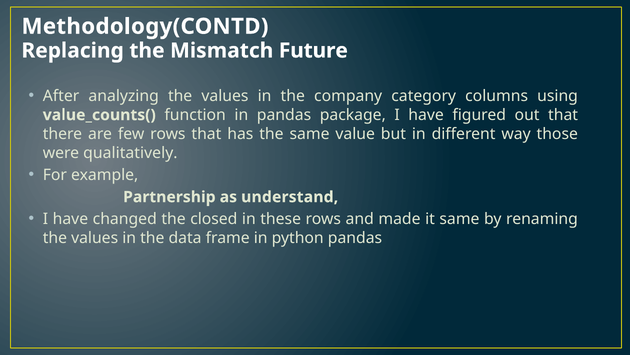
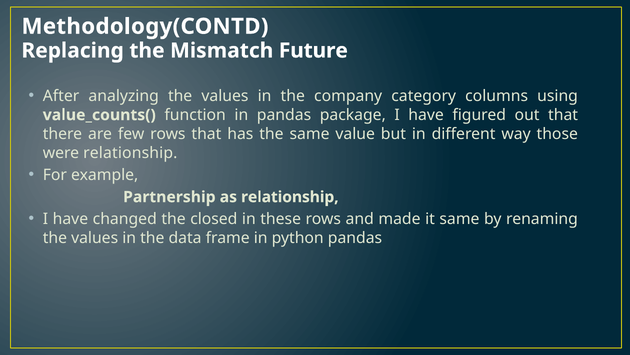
were qualitatively: qualitatively -> relationship
as understand: understand -> relationship
